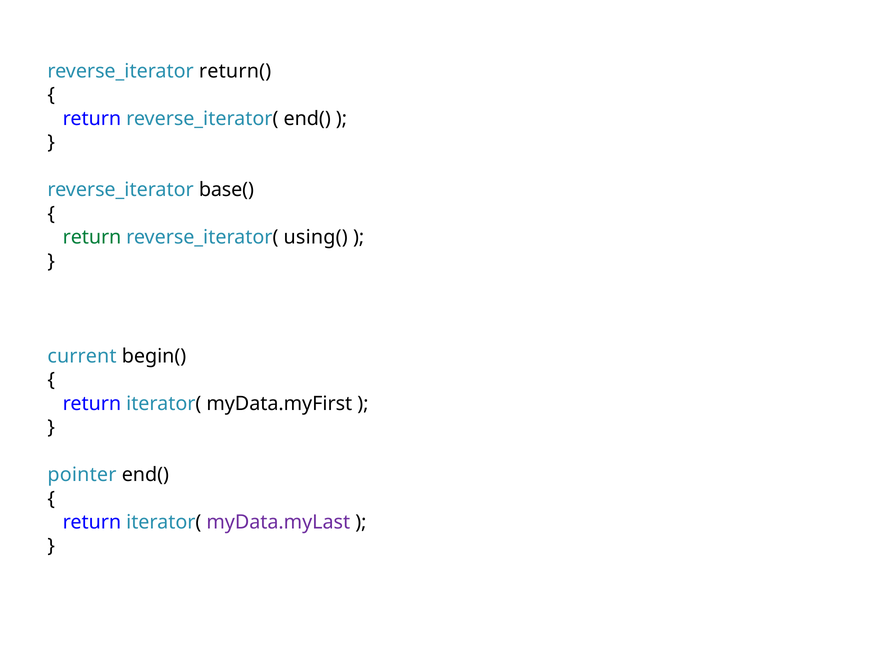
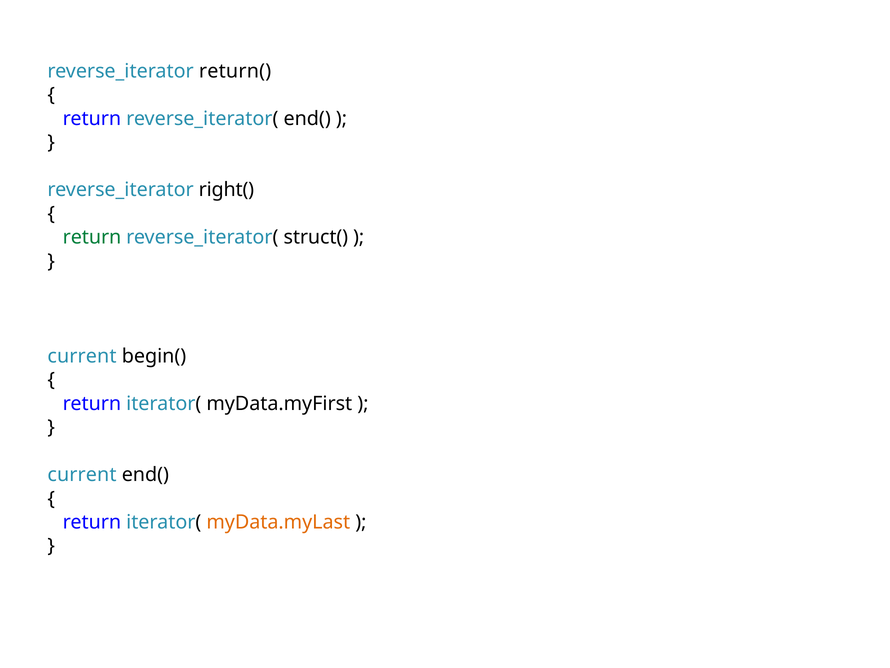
base(: base( -> right(
using(: using( -> struct(
pointer at (82, 474): pointer -> current
myData.myLast colour: purple -> orange
